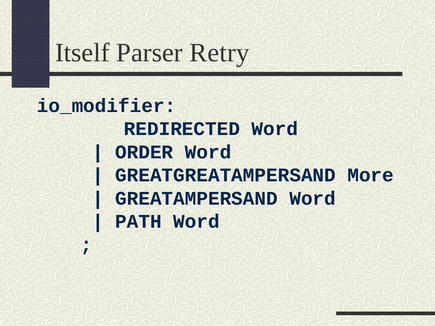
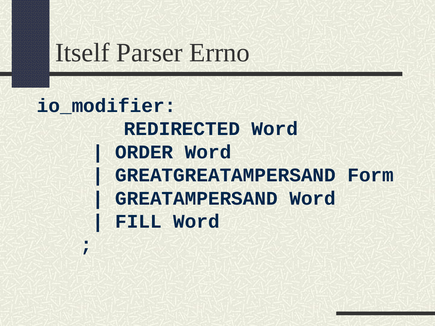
Retry: Retry -> Errno
More: More -> Form
PATH: PATH -> FILL
